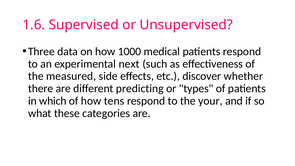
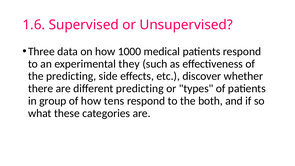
next: next -> they
the measured: measured -> predicting
which: which -> group
your: your -> both
